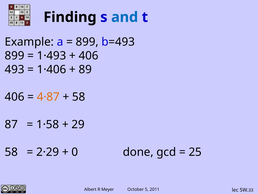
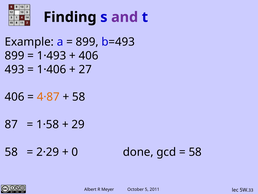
and colour: blue -> purple
89: 89 -> 27
25 at (195, 152): 25 -> 58
